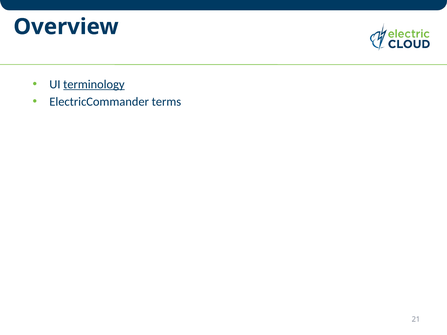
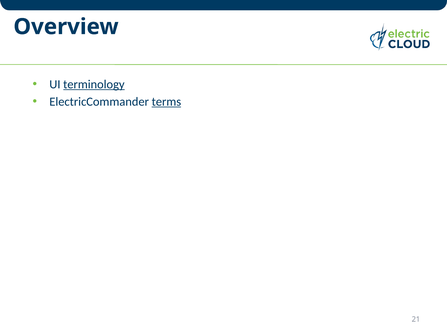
terms underline: none -> present
